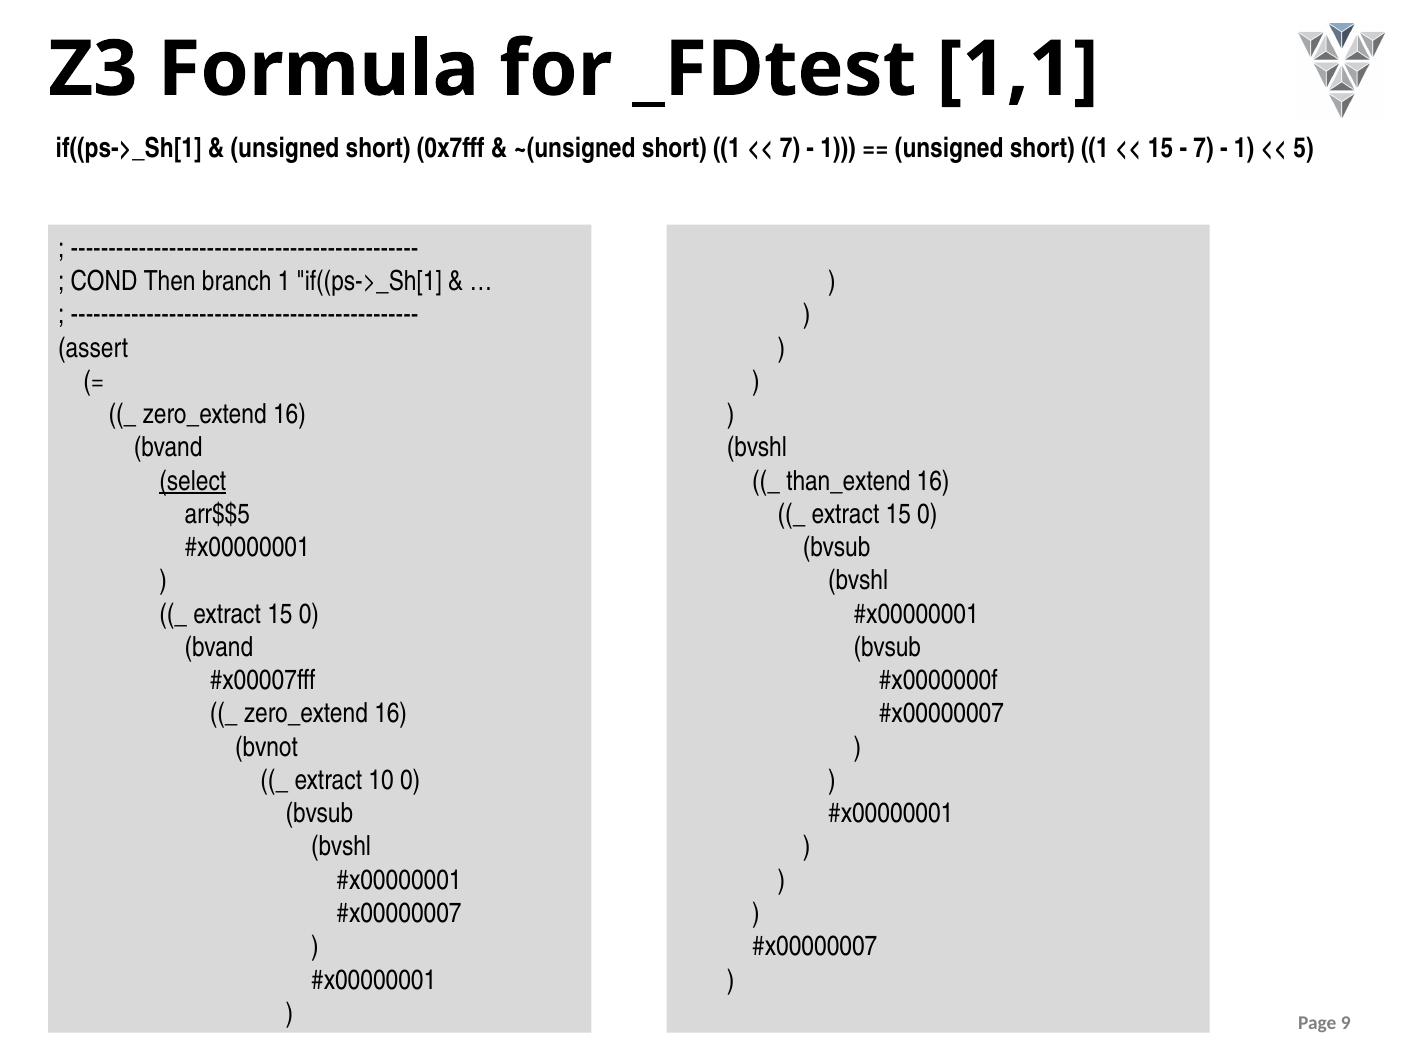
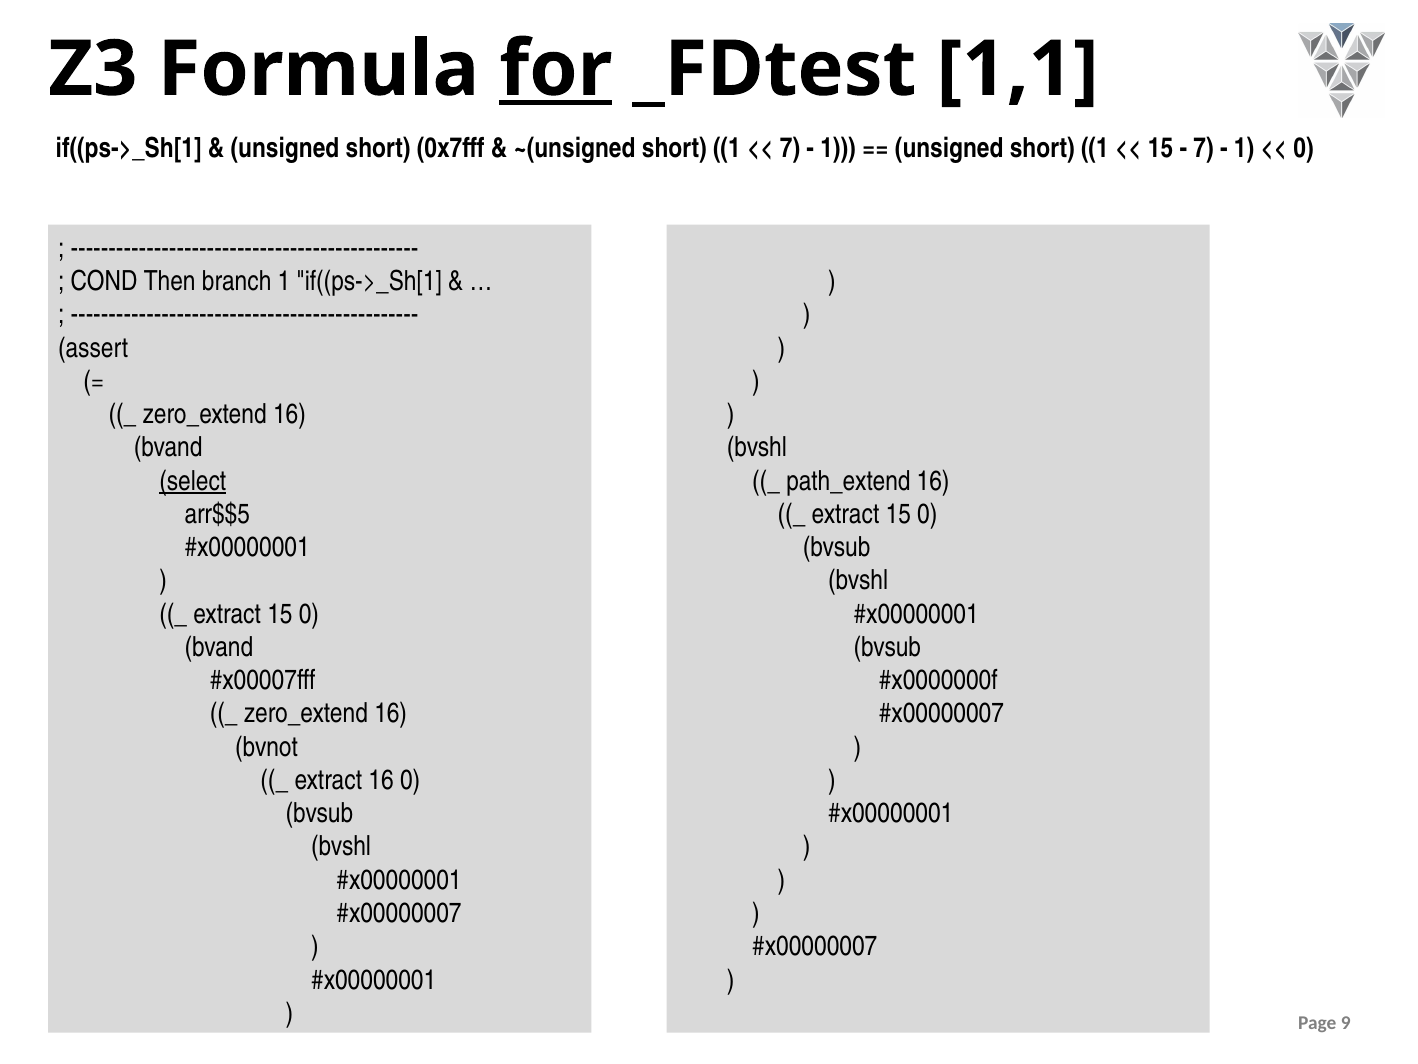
for underline: none -> present
5 at (1303, 148): 5 -> 0
than_extend: than_extend -> path_extend
extract 10: 10 -> 16
